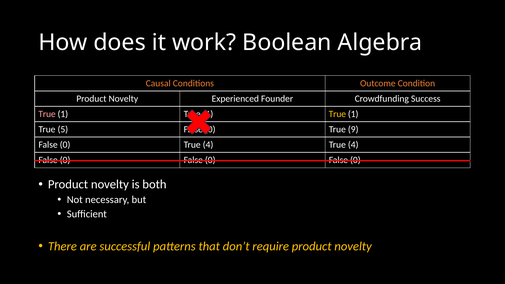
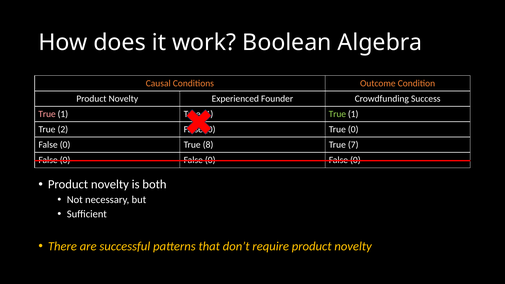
True at (337, 114) colour: yellow -> light green
5: 5 -> 2
True 9: 9 -> 0
0 True 4: 4 -> 8
4 at (353, 145): 4 -> 7
